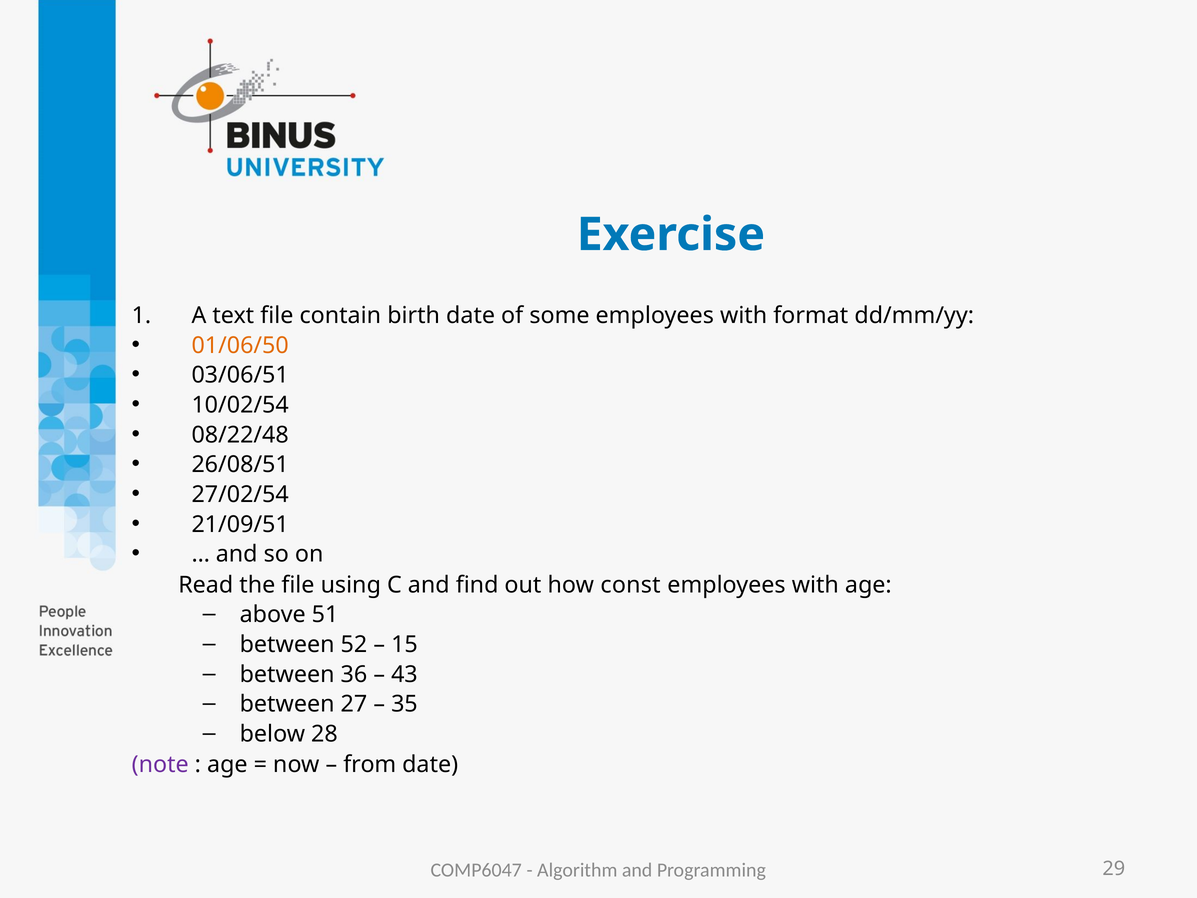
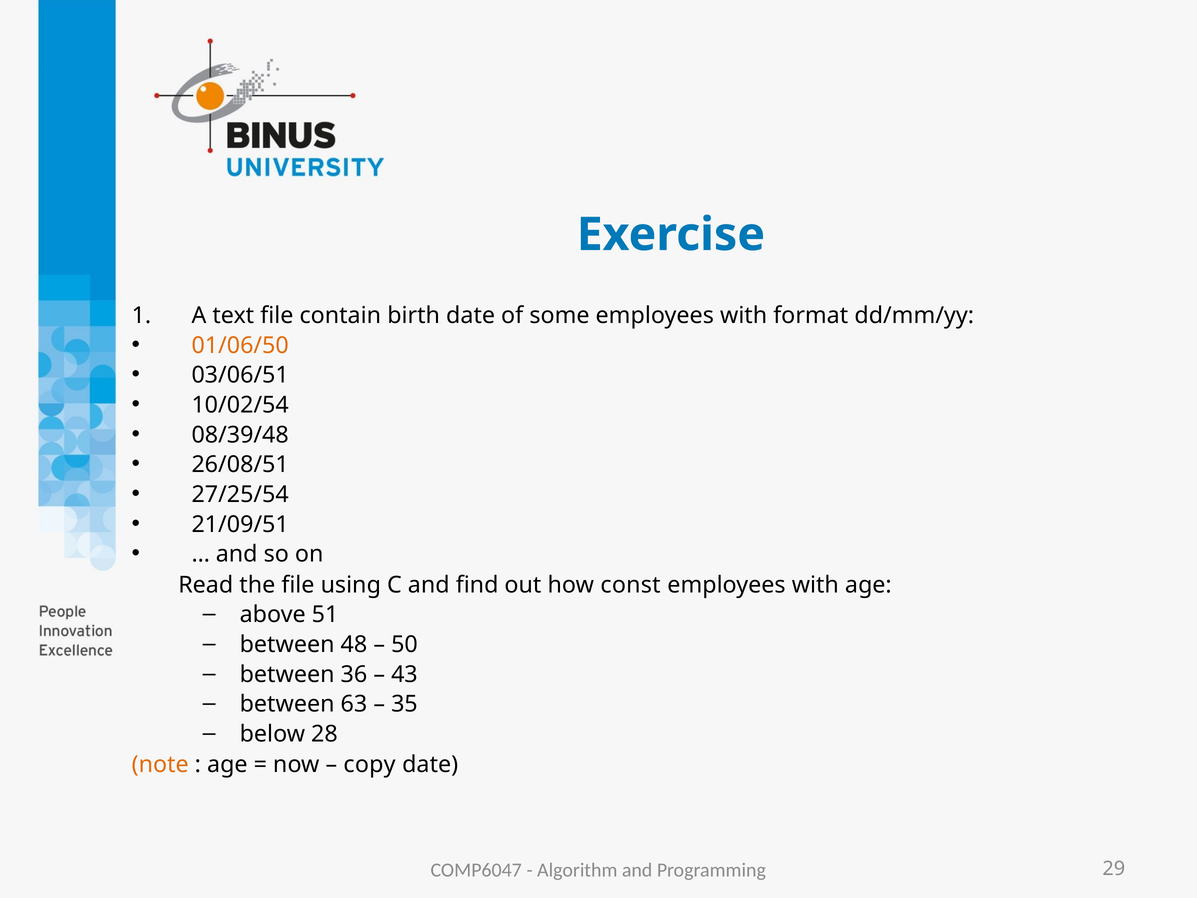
08/22/48: 08/22/48 -> 08/39/48
27/02/54: 27/02/54 -> 27/25/54
52: 52 -> 48
15: 15 -> 50
27: 27 -> 63
note colour: purple -> orange
from: from -> copy
